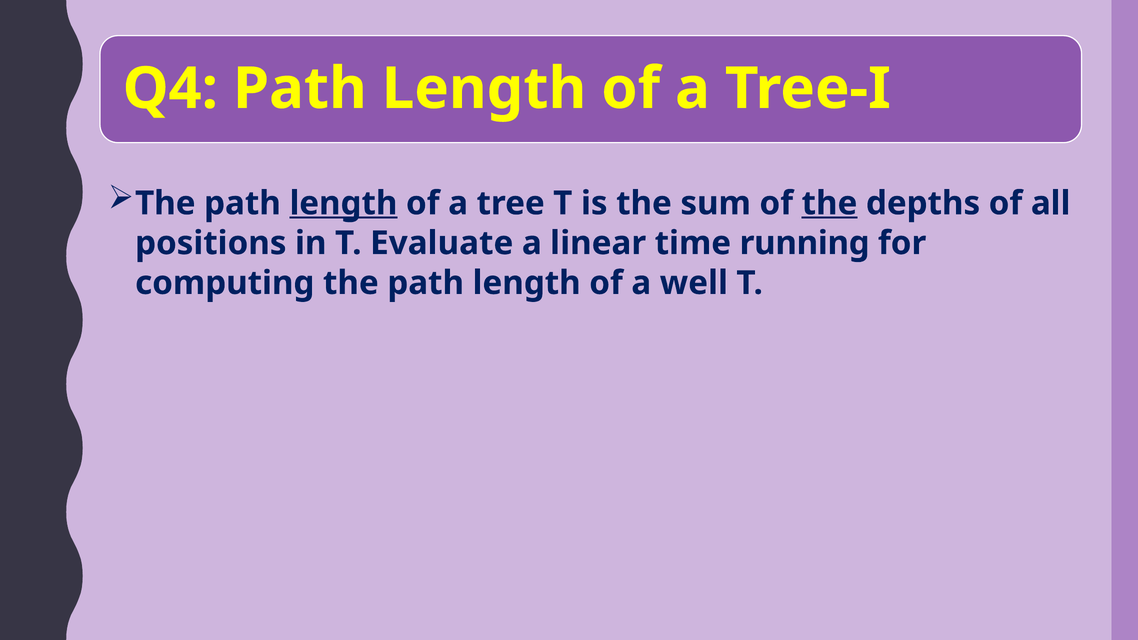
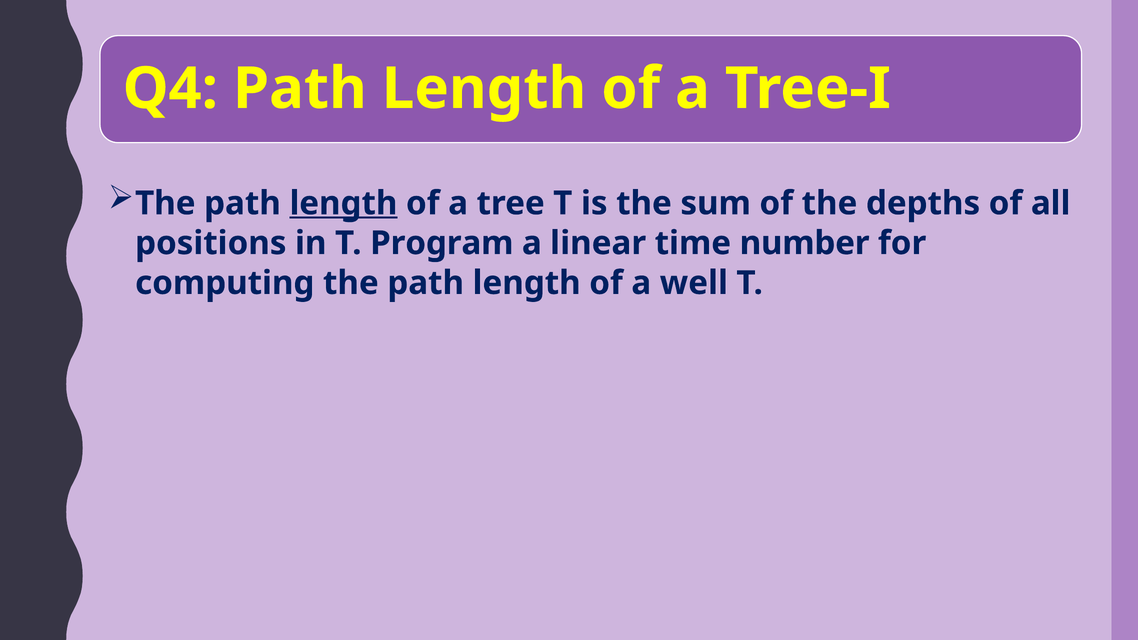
the at (829, 203) underline: present -> none
Evaluate: Evaluate -> Program
running: running -> number
